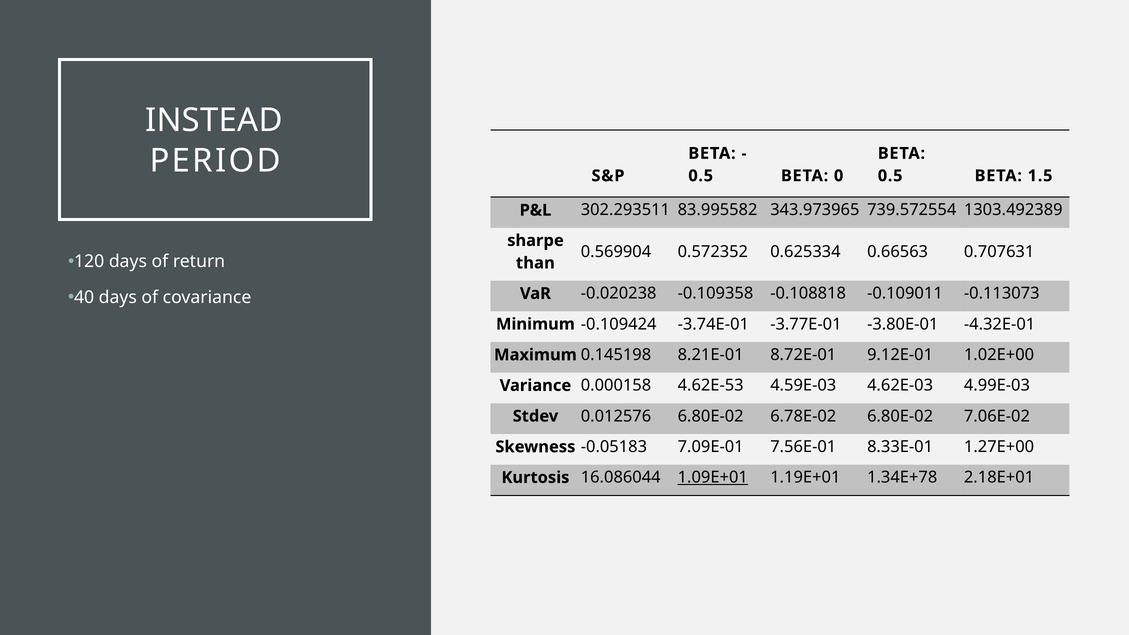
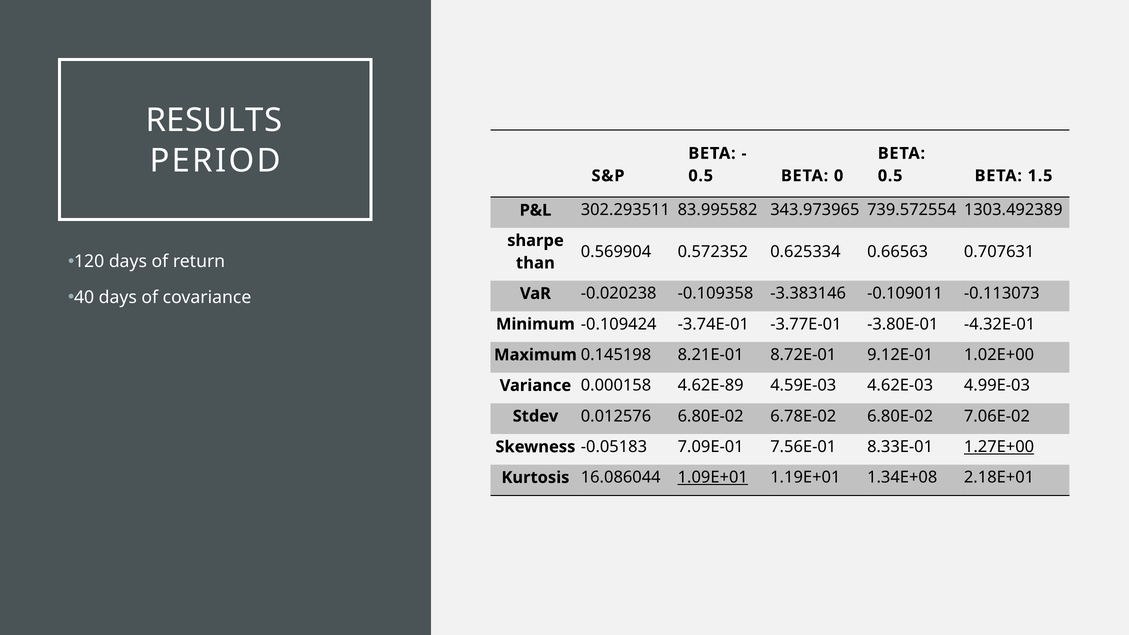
INSTEAD: INSTEAD -> RESULTS
-0.108818: -0.108818 -> -3.383146
4.62E-53: 4.62E-53 -> 4.62E-89
1.27E+00 underline: none -> present
1.34E+78: 1.34E+78 -> 1.34E+08
